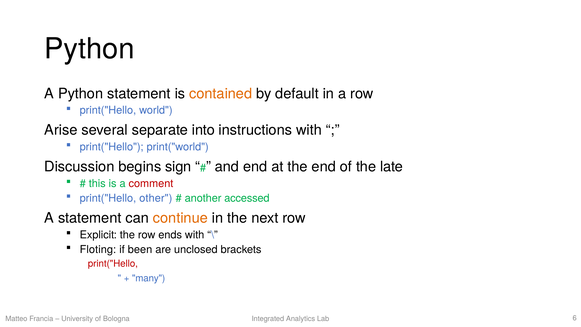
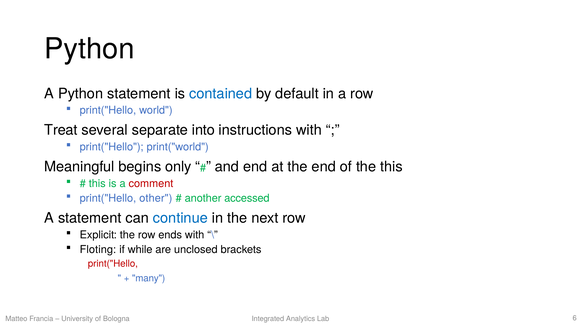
contained colour: orange -> blue
Arise: Arise -> Treat
Discussion: Discussion -> Meaningful
sign: sign -> only
the late: late -> this
continue colour: orange -> blue
been: been -> while
